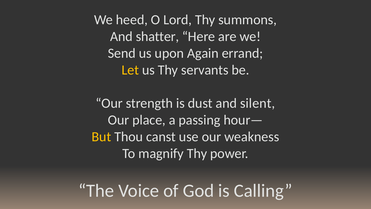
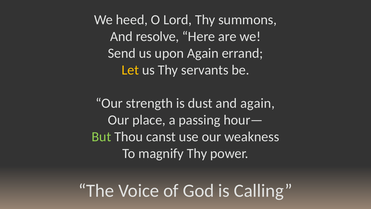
shatter: shatter -> resolve
and silent: silent -> again
But colour: yellow -> light green
